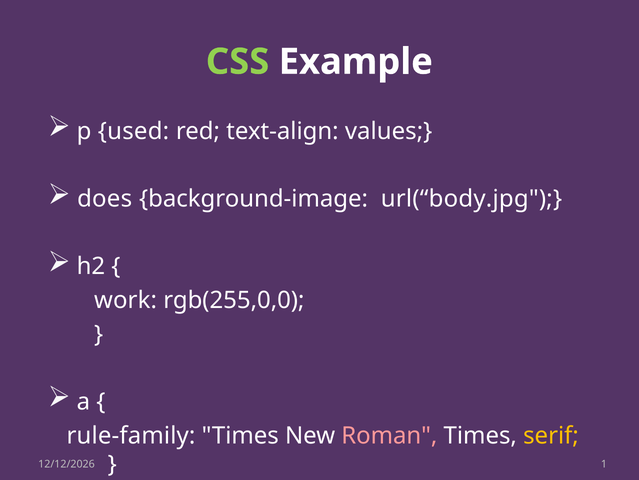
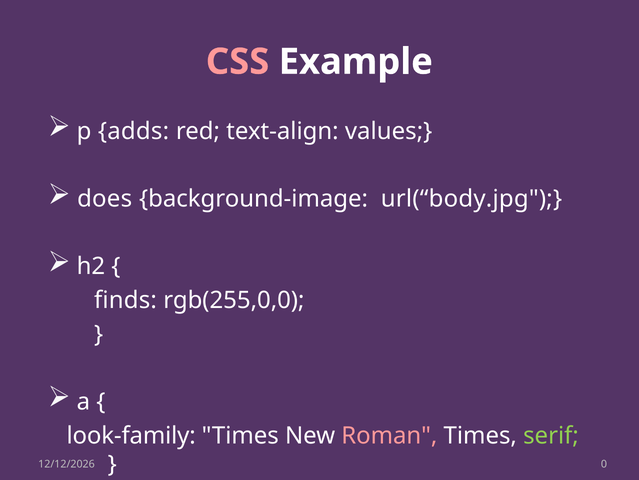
CSS colour: light green -> pink
used: used -> adds
work: work -> finds
rule-family: rule-family -> look-family
serif colour: yellow -> light green
1: 1 -> 0
